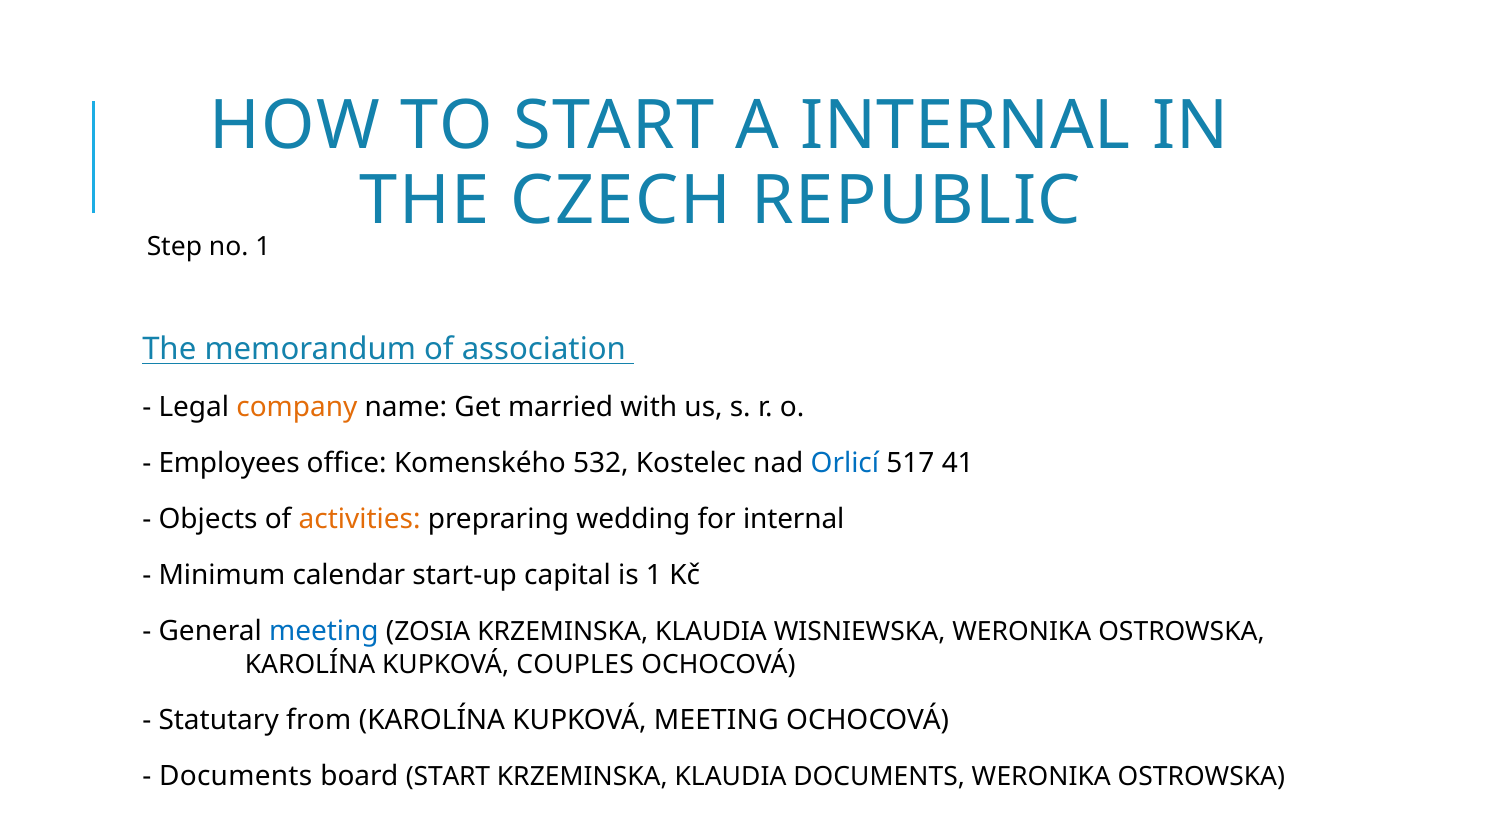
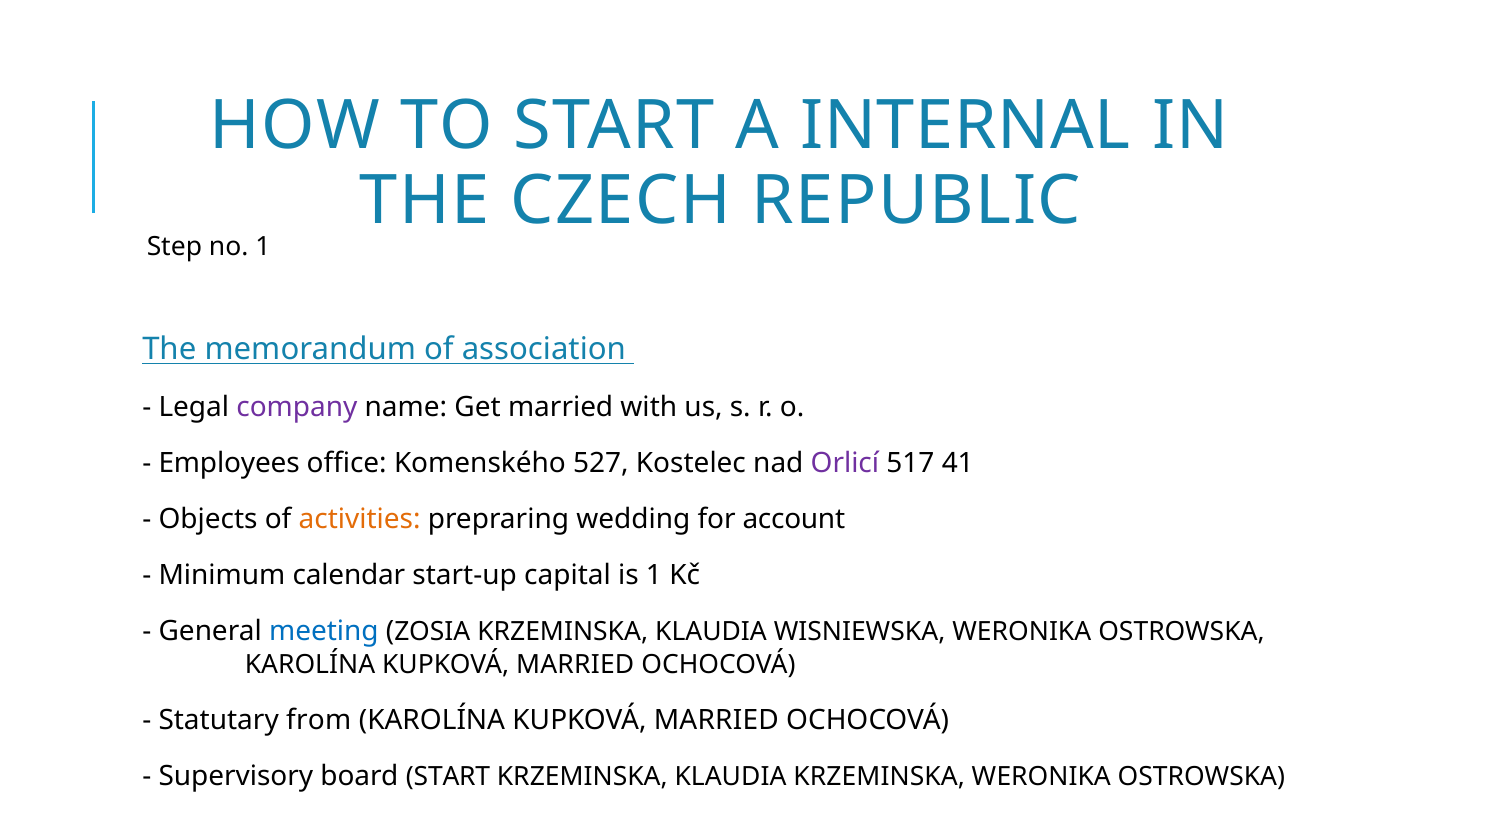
company colour: orange -> purple
532: 532 -> 527
Orlicí colour: blue -> purple
for internal: internal -> account
COUPLES at (575, 665): COUPLES -> MARRIED
MEETING at (716, 721): MEETING -> MARRIED
Documents at (236, 777): Documents -> Supervisory
KLAUDIA DOCUMENTS: DOCUMENTS -> KRZEMINSKA
